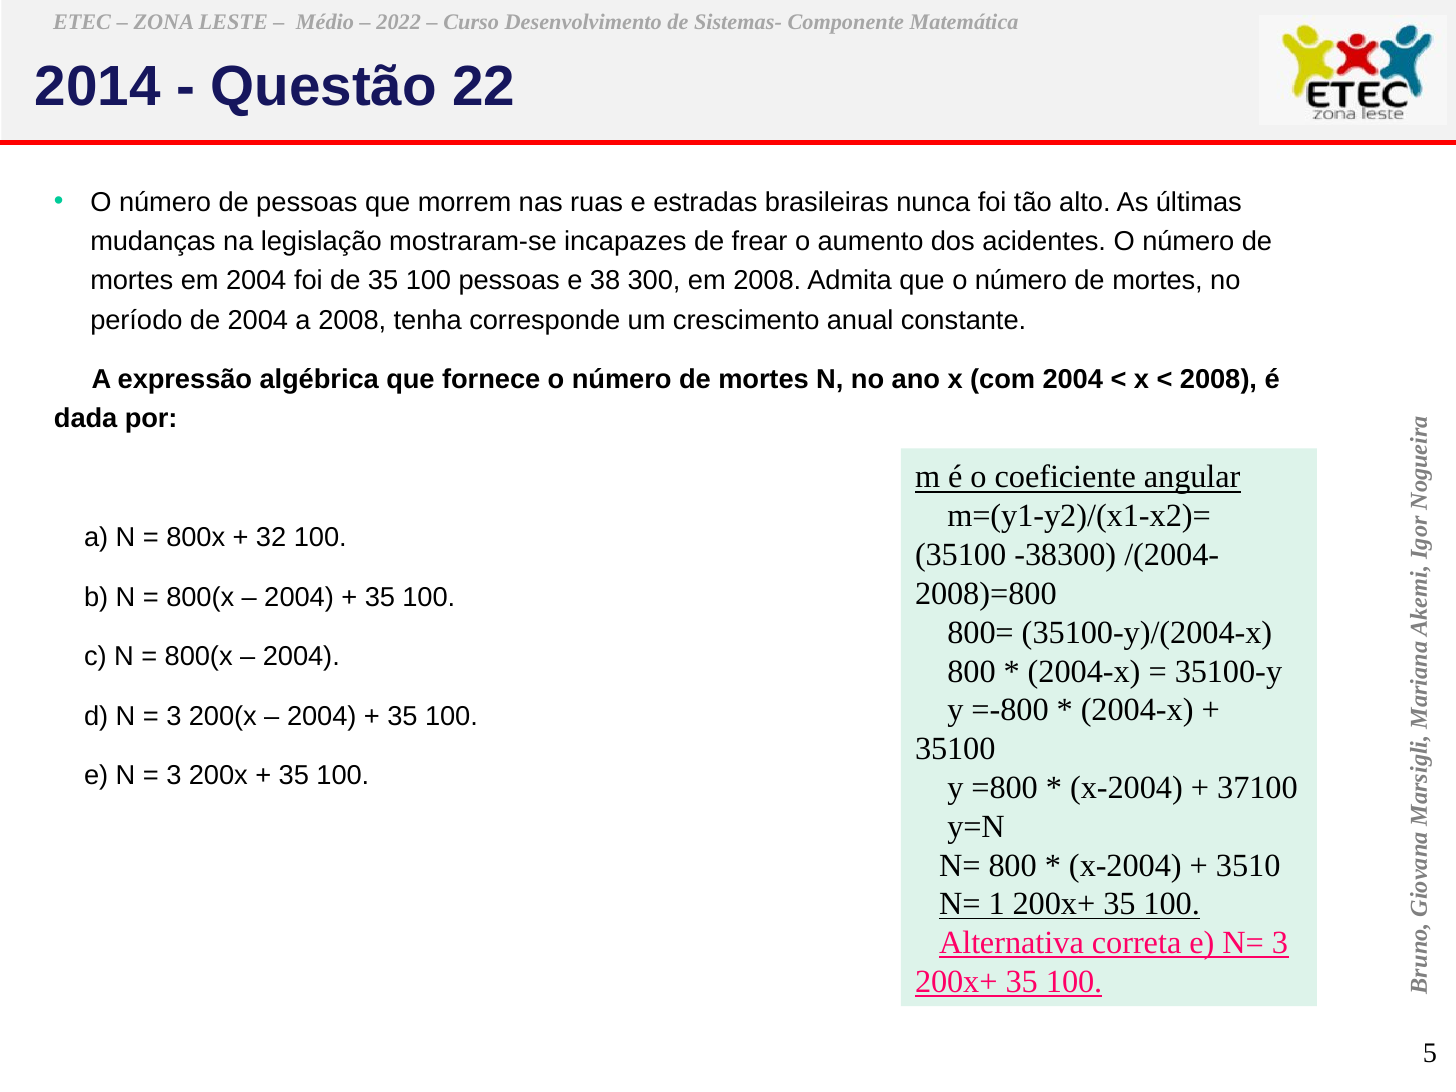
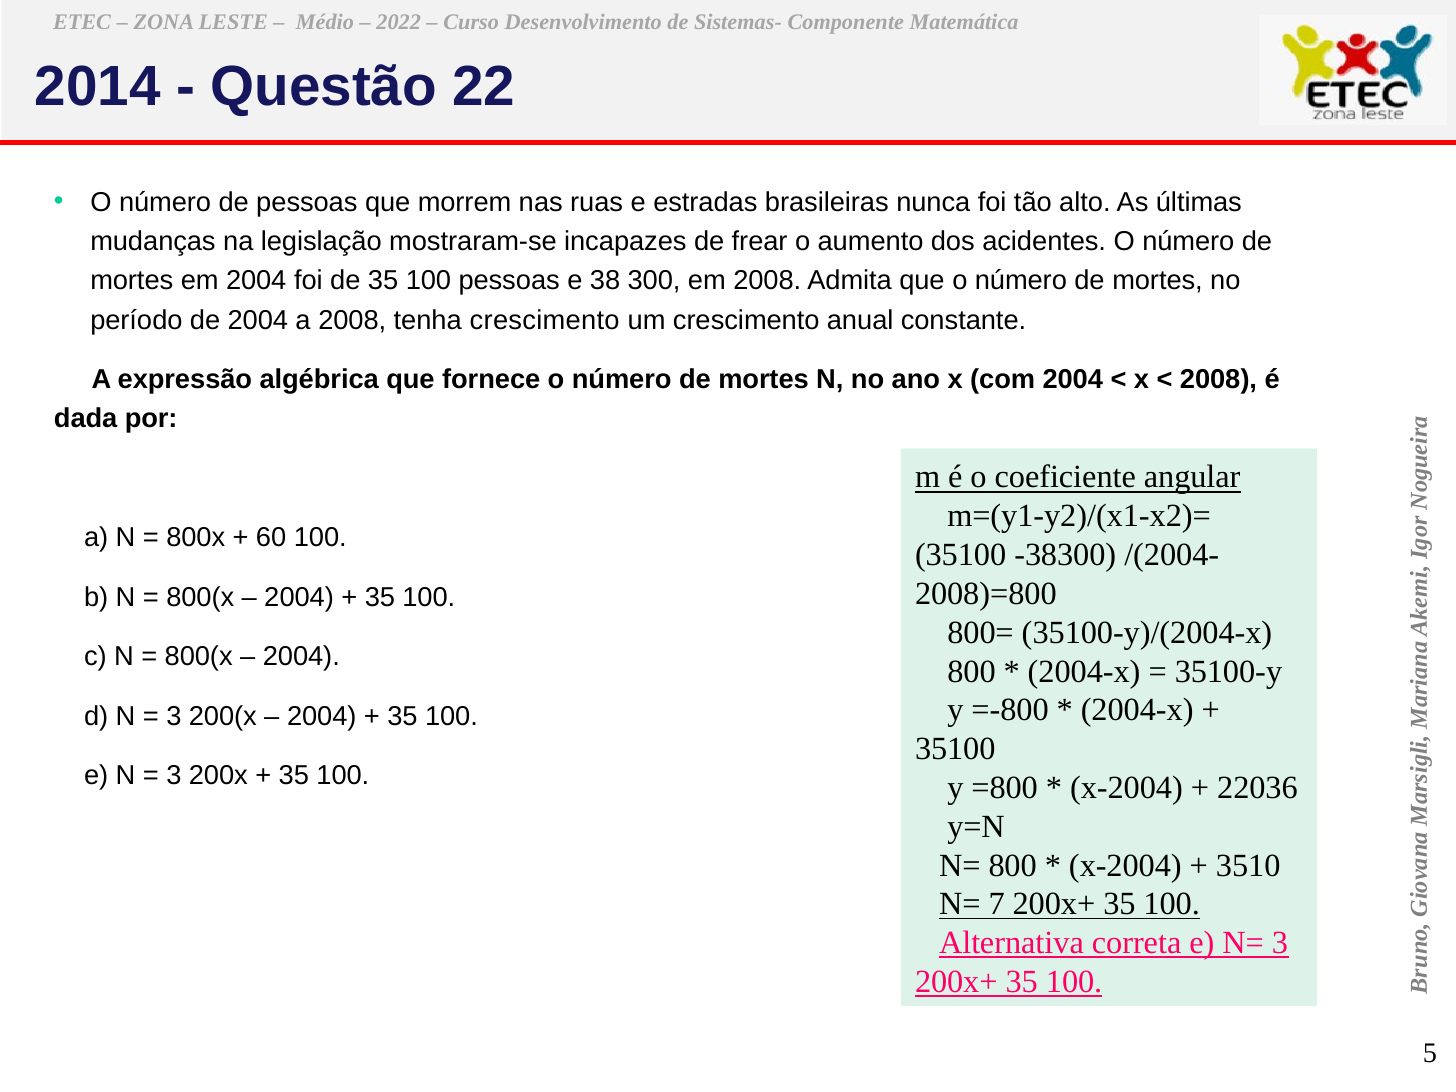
tenha corresponde: corresponde -> crescimento
32: 32 -> 60
37100: 37100 -> 22036
1: 1 -> 7
